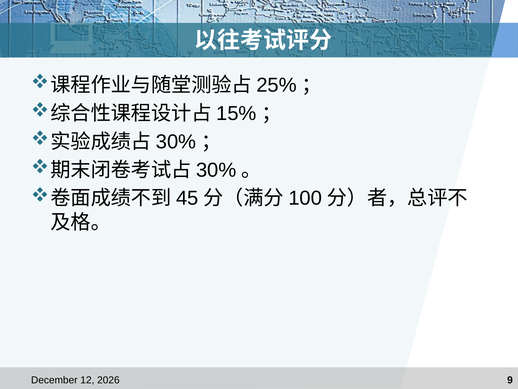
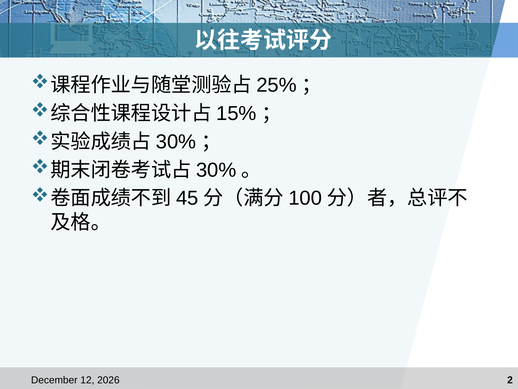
9: 9 -> 2
